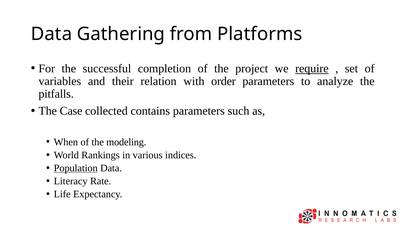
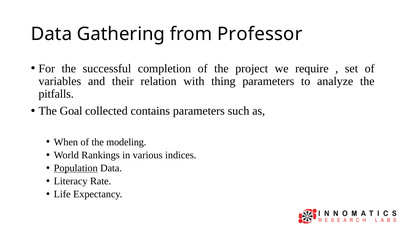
Platforms: Platforms -> Professor
require underline: present -> none
order: order -> thing
Case: Case -> Goal
